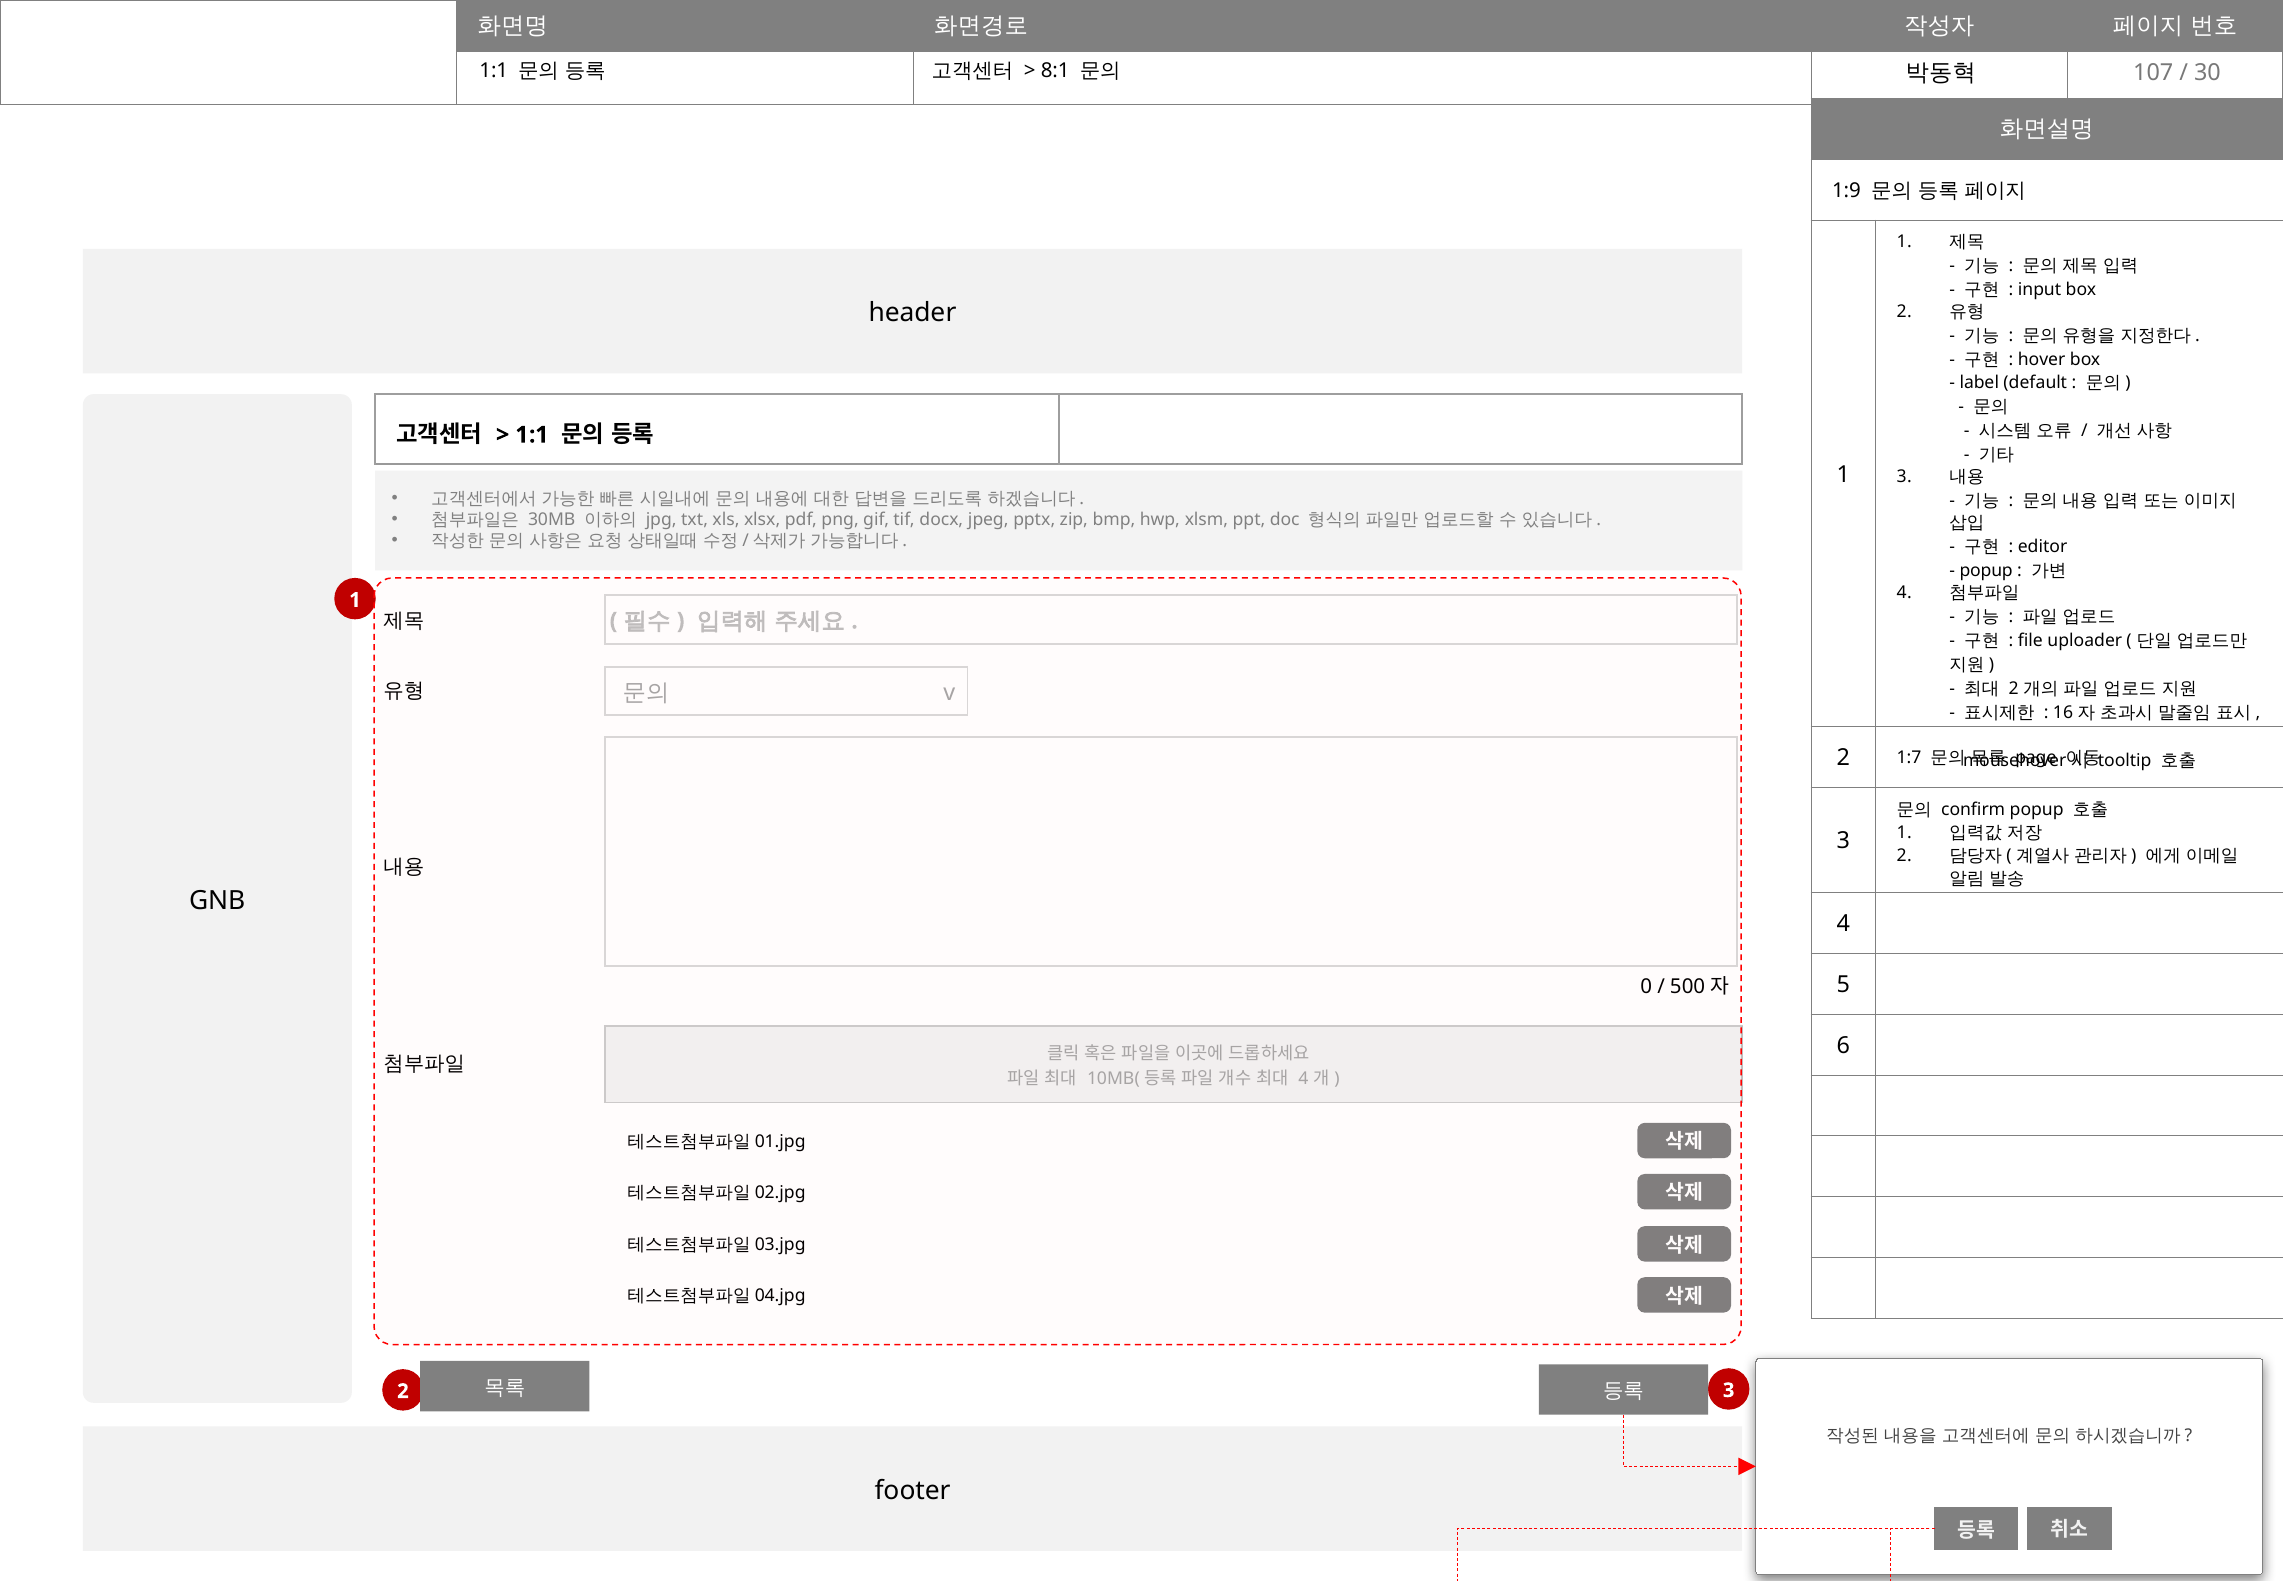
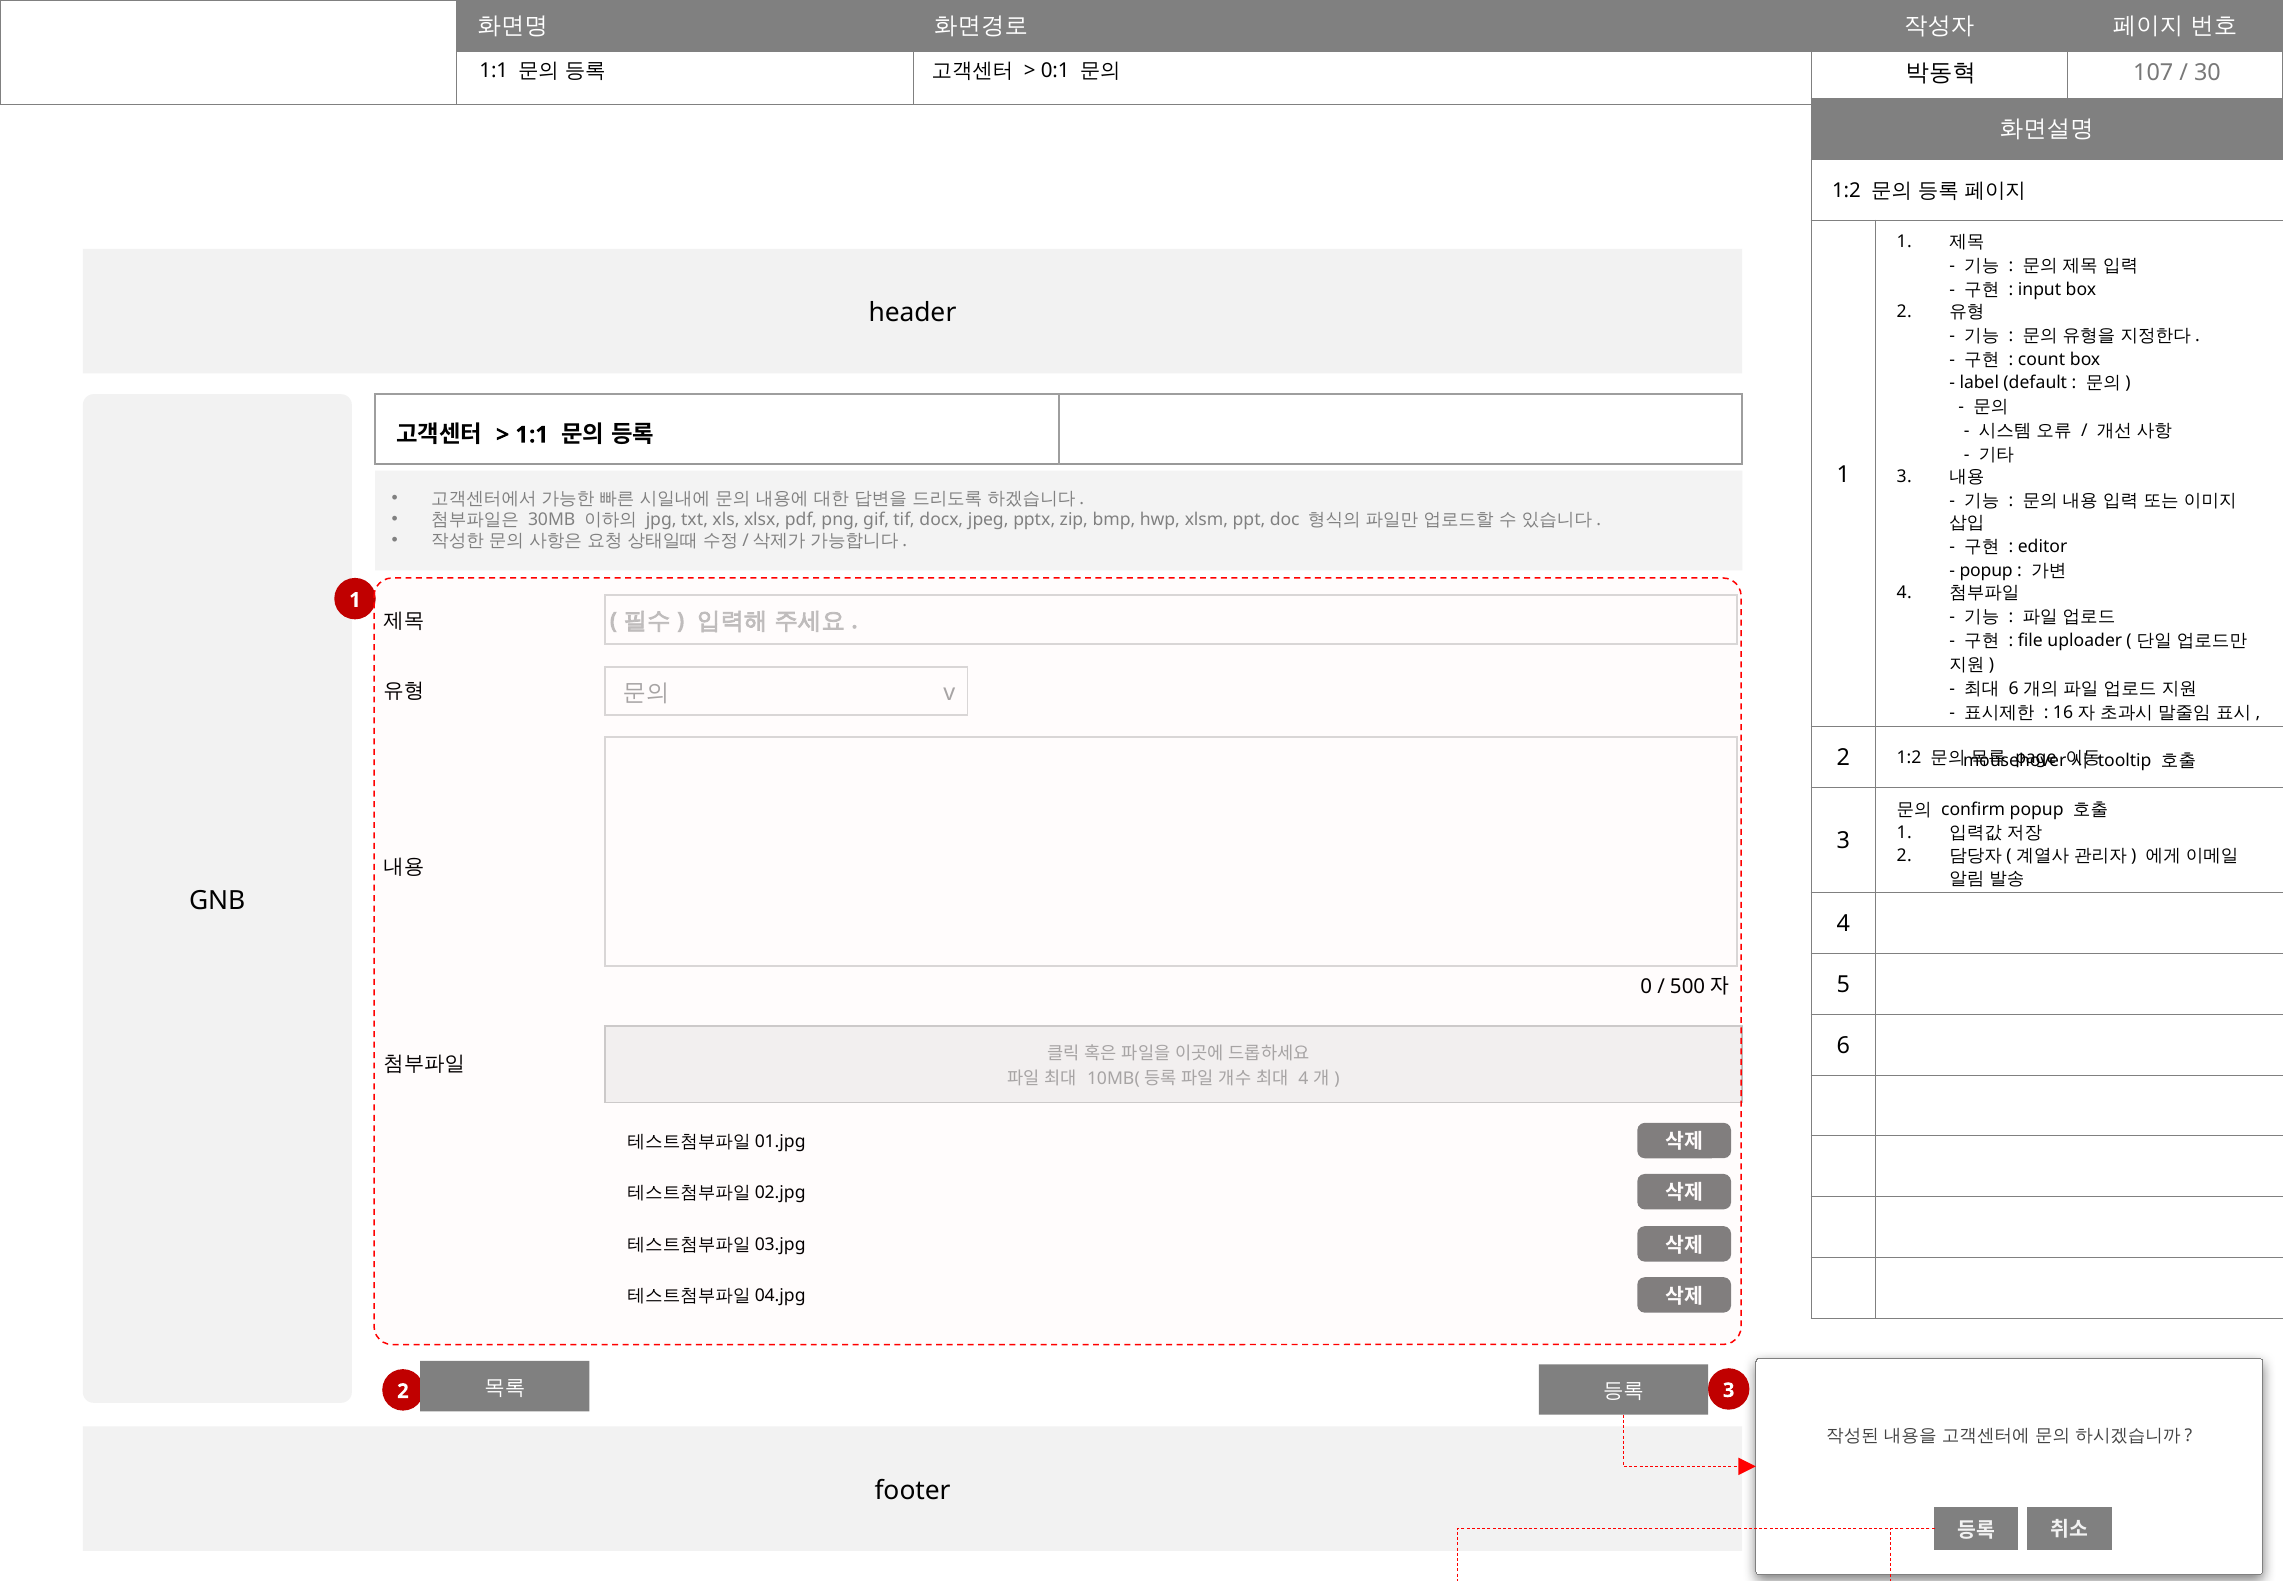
8:1: 8:1 -> 0:1
1:9 at (1846, 191): 1:9 -> 1:2
hover: hover -> count
2 at (2014, 688): 2 -> 6
2 1:7: 1:7 -> 1:2
